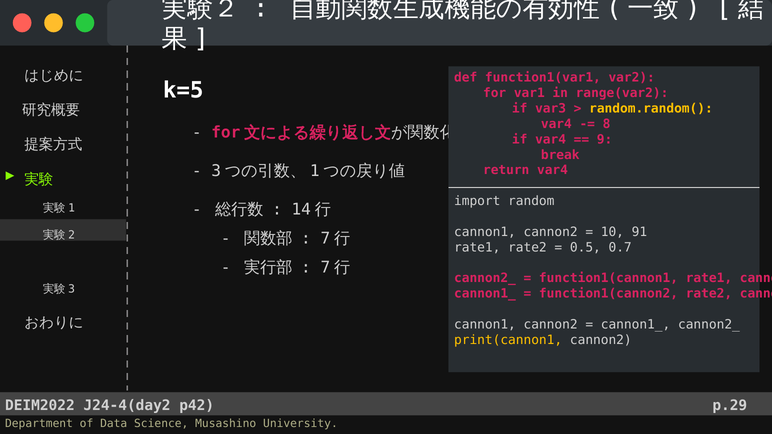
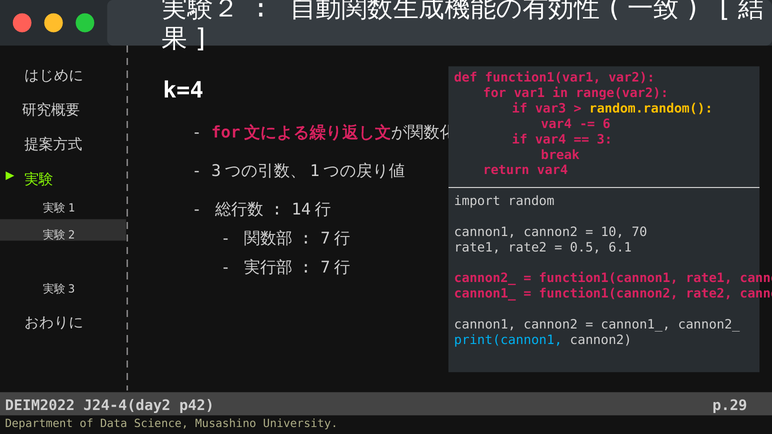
k=5: k=5 -> k=4
8: 8 -> 6
9: 9 -> 3
91: 91 -> 70
0.7: 0.7 -> 6.1
print(cannon1 colour: yellow -> light blue
